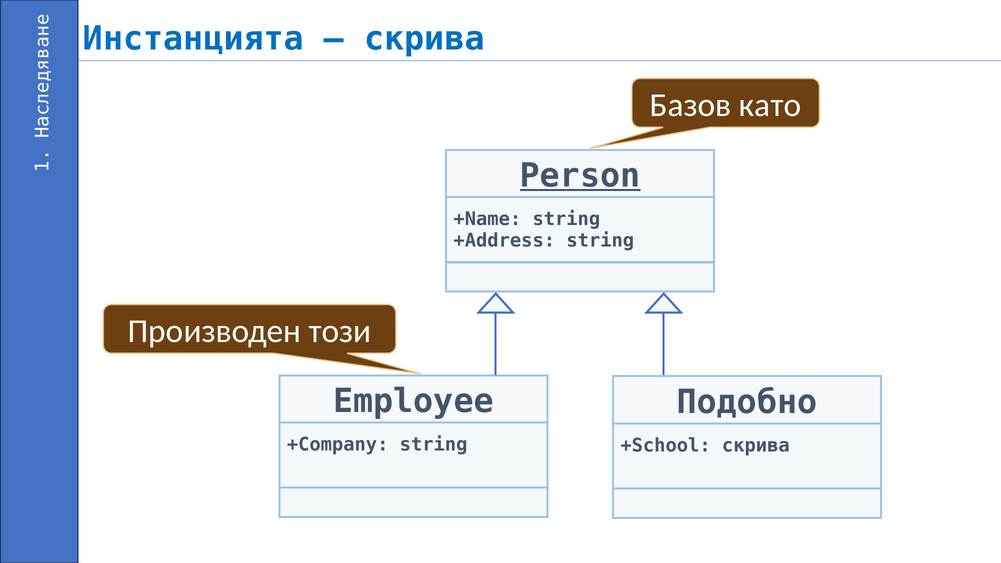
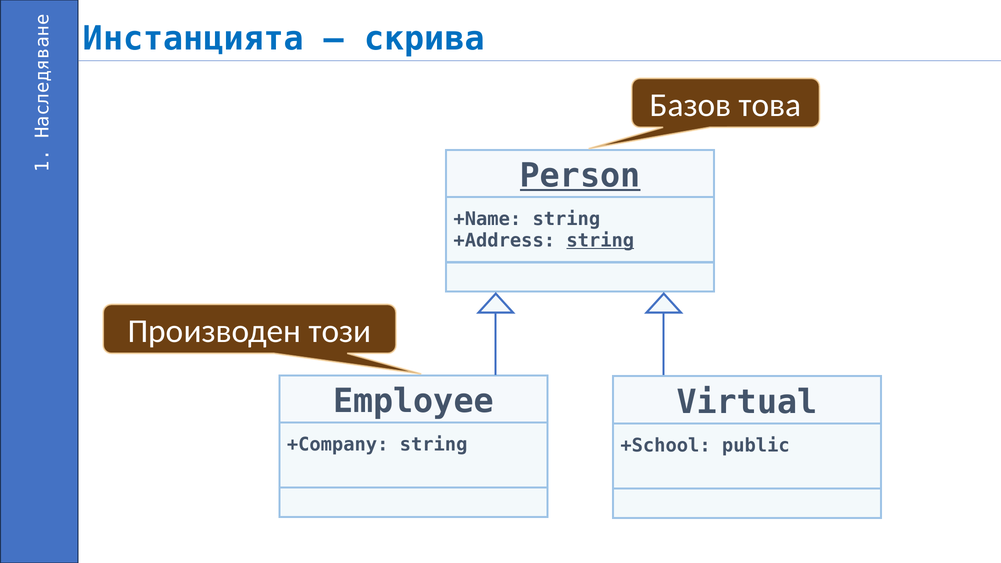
като: като -> това
string at (600, 241) underline: none -> present
Подобно: Подобно -> Virtual
+School скрива: скрива -> public
